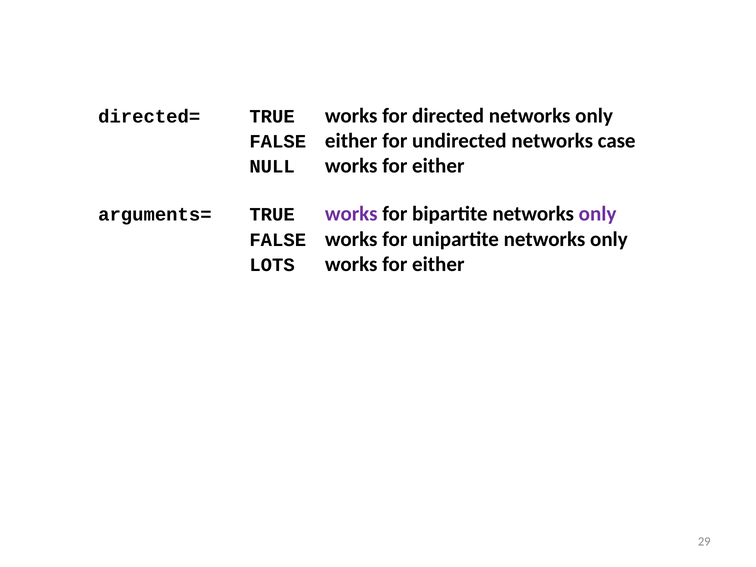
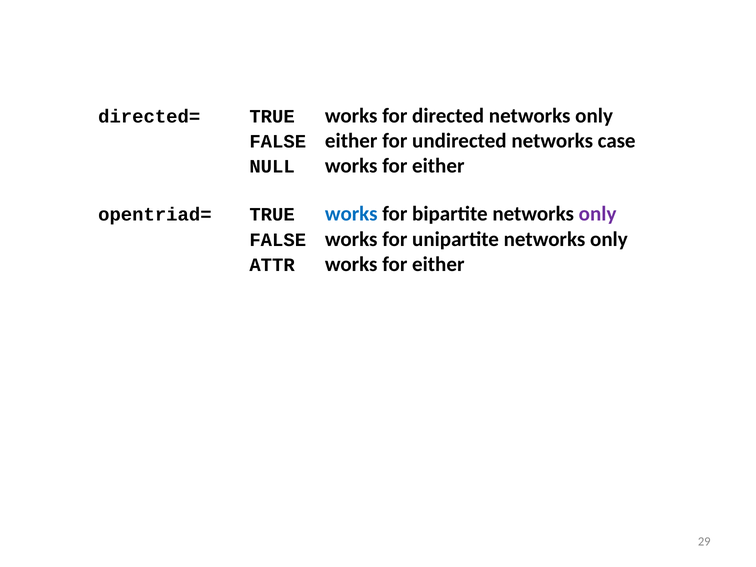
arguments=: arguments= -> opentriad=
works at (351, 214) colour: purple -> blue
LOTS: LOTS -> ATTR
